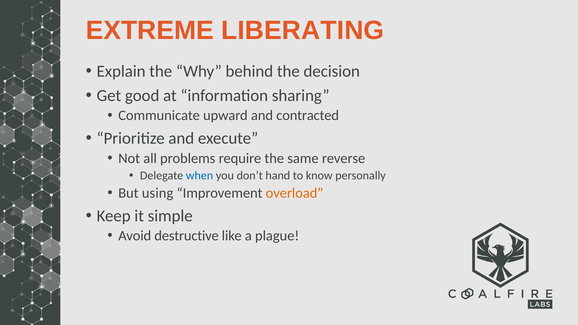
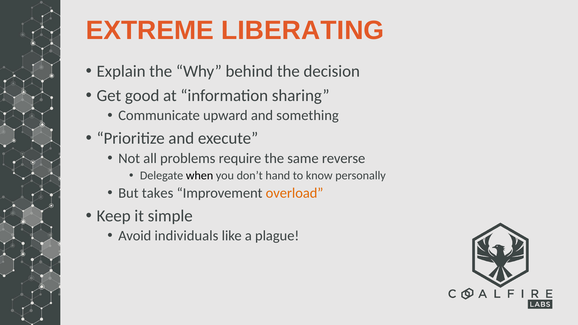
contracted: contracted -> something
when colour: blue -> black
using: using -> takes
destructive: destructive -> individuals
